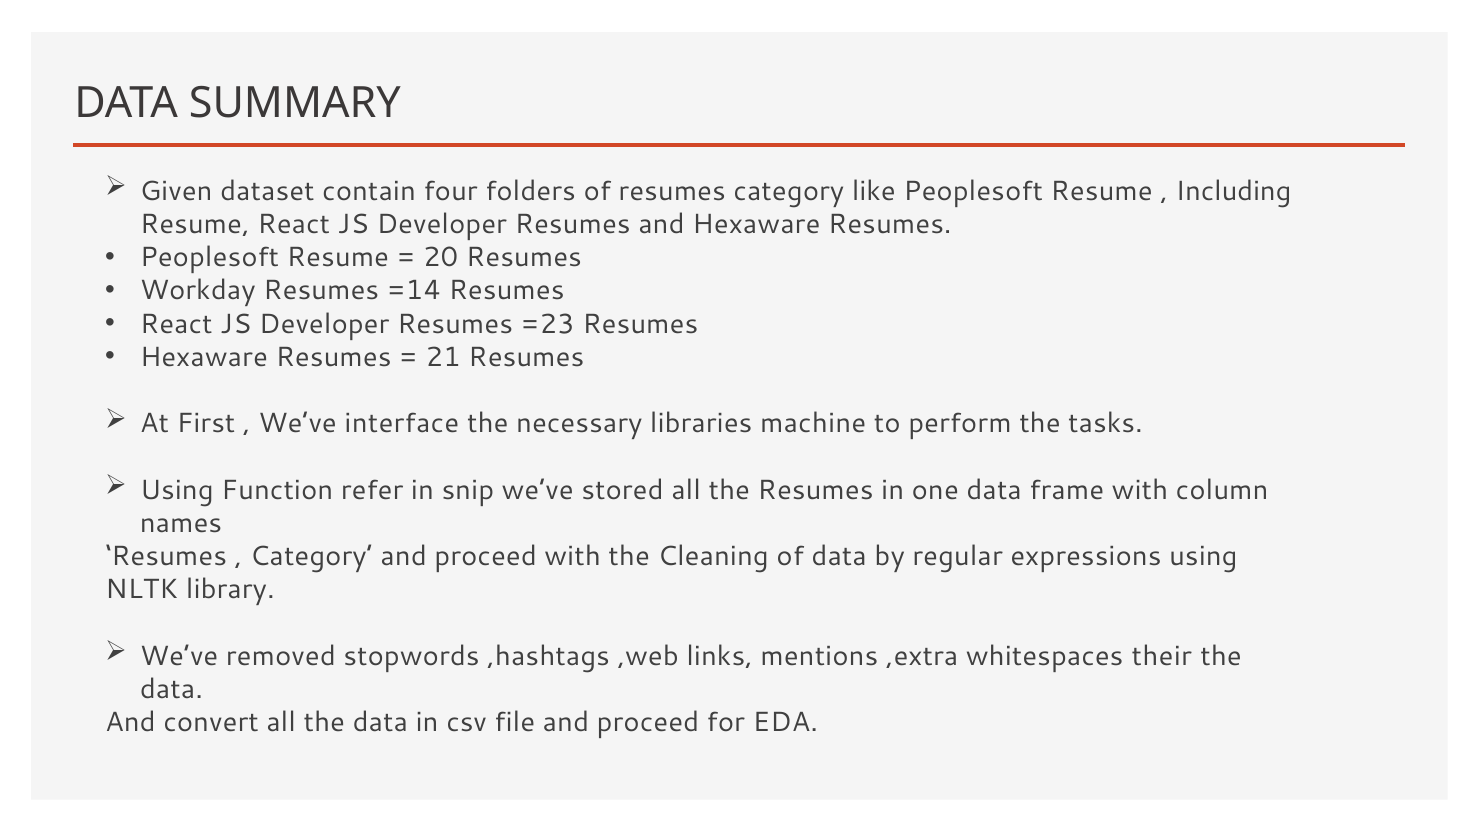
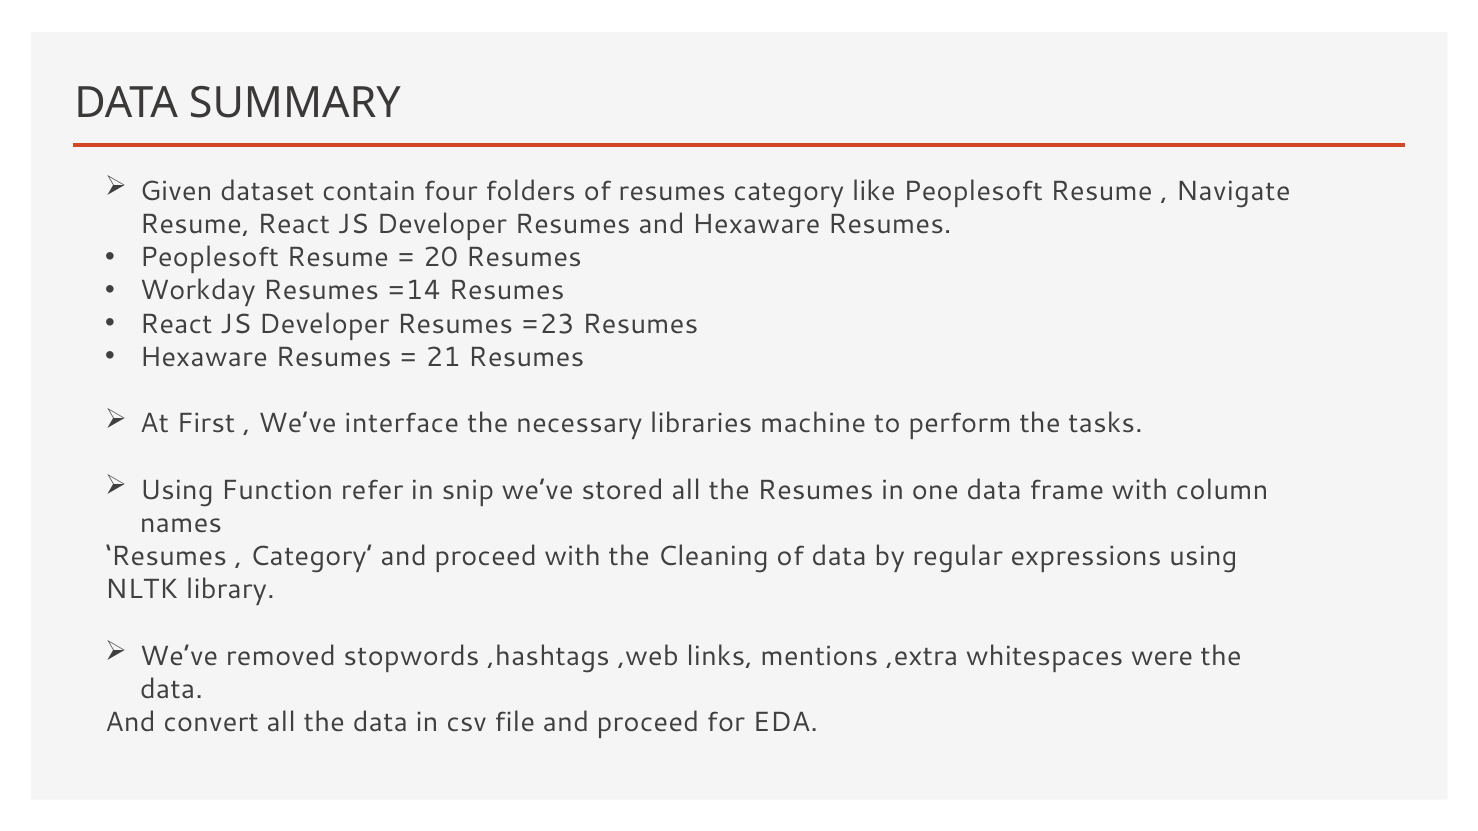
Including: Including -> Navigate
their: their -> were
